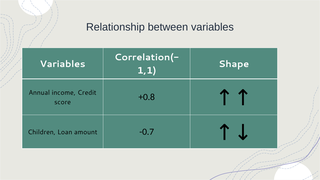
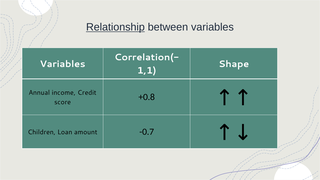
Relationship underline: none -> present
